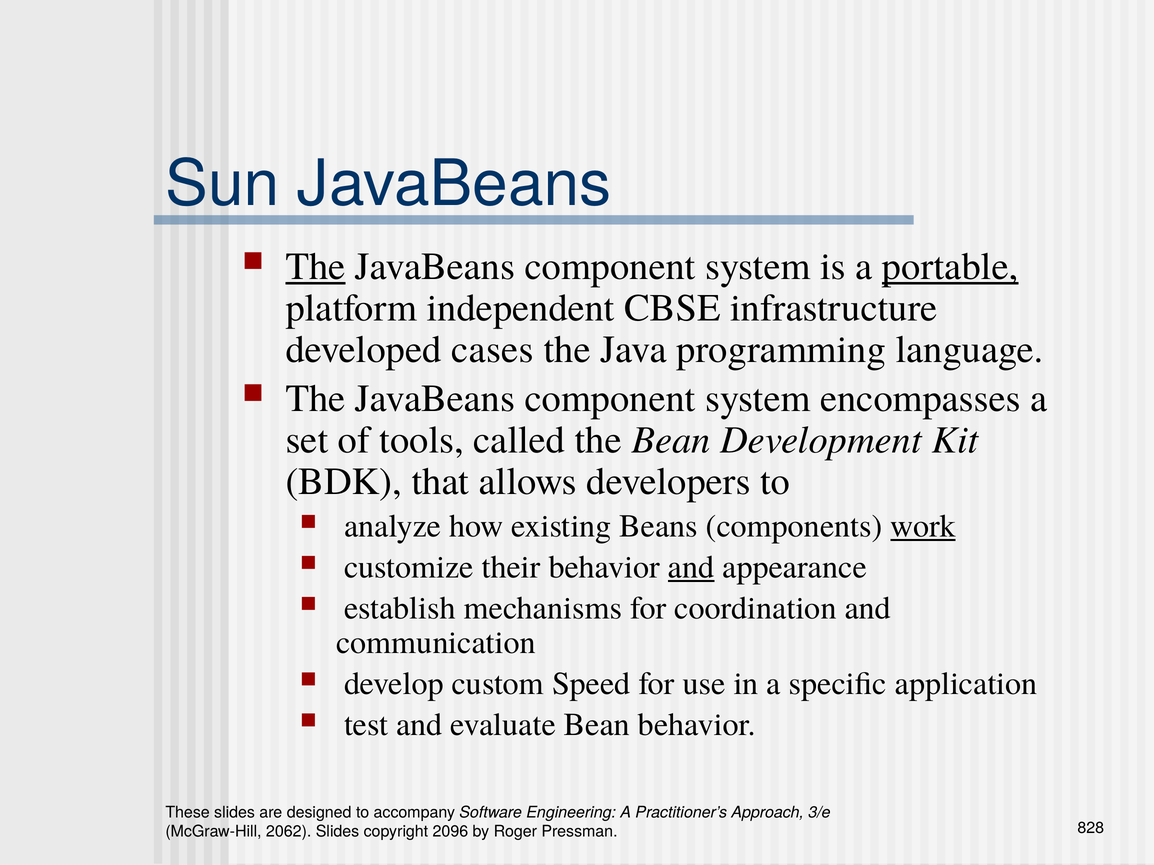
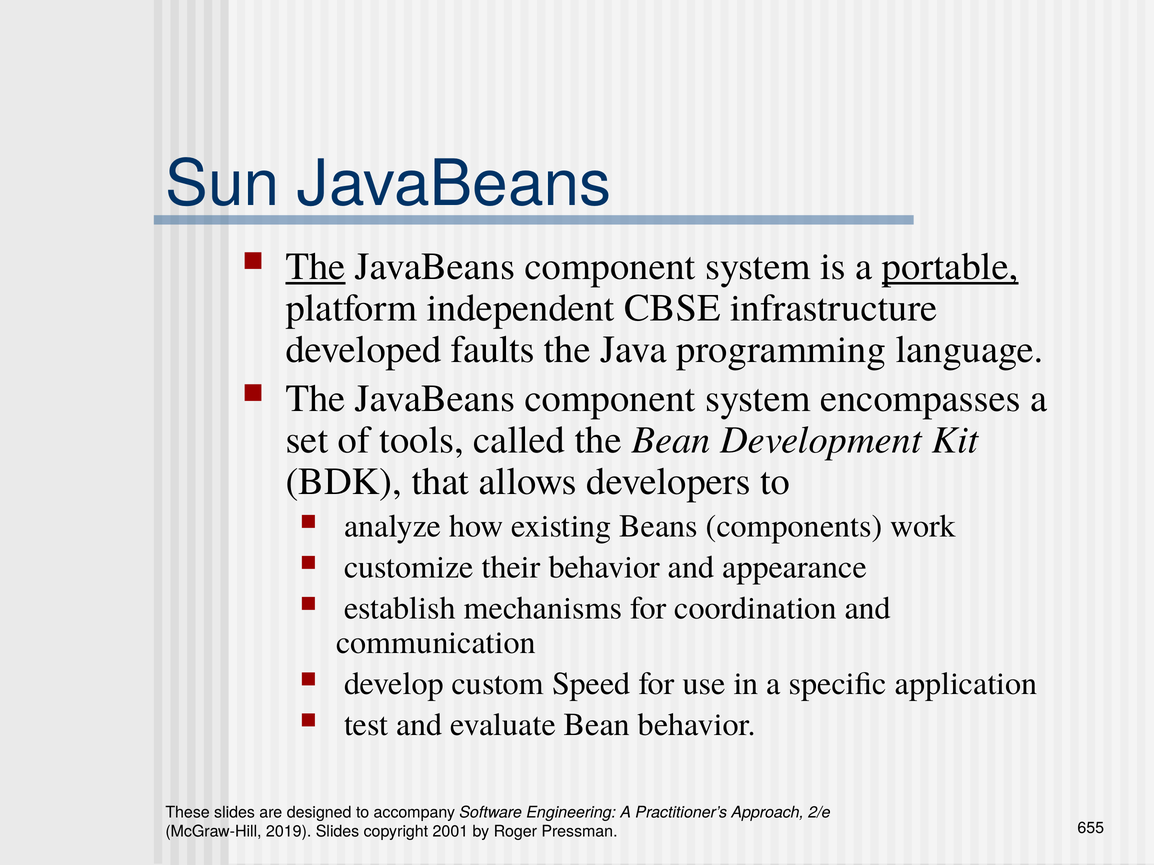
cases: cases -> faults
work underline: present -> none
and at (691, 568) underline: present -> none
3/e: 3/e -> 2/e
2062: 2062 -> 2019
2096: 2096 -> 2001
828: 828 -> 655
